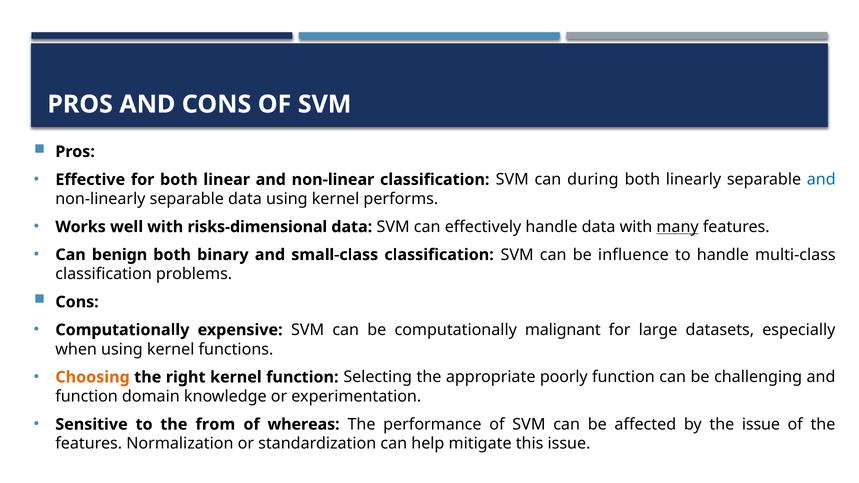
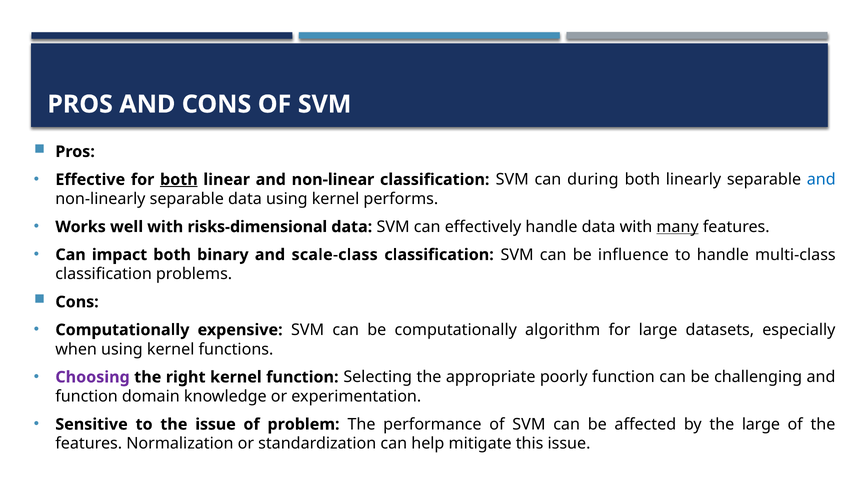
both at (179, 180) underline: none -> present
benign: benign -> impact
small-class: small-class -> scale-class
malignant: malignant -> algorithm
Choosing colour: orange -> purple
the from: from -> issue
whereas: whereas -> problem
the issue: issue -> large
